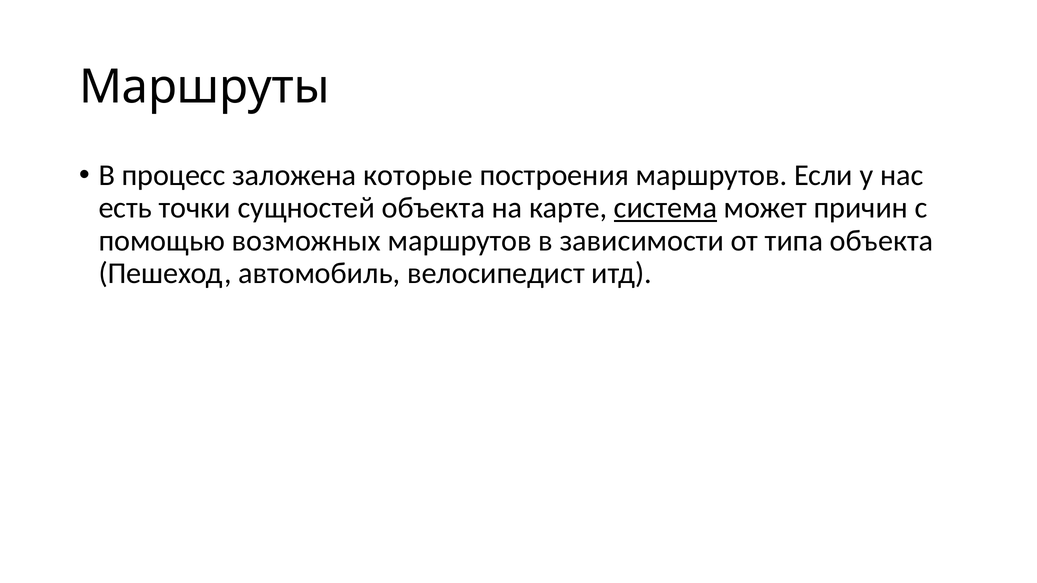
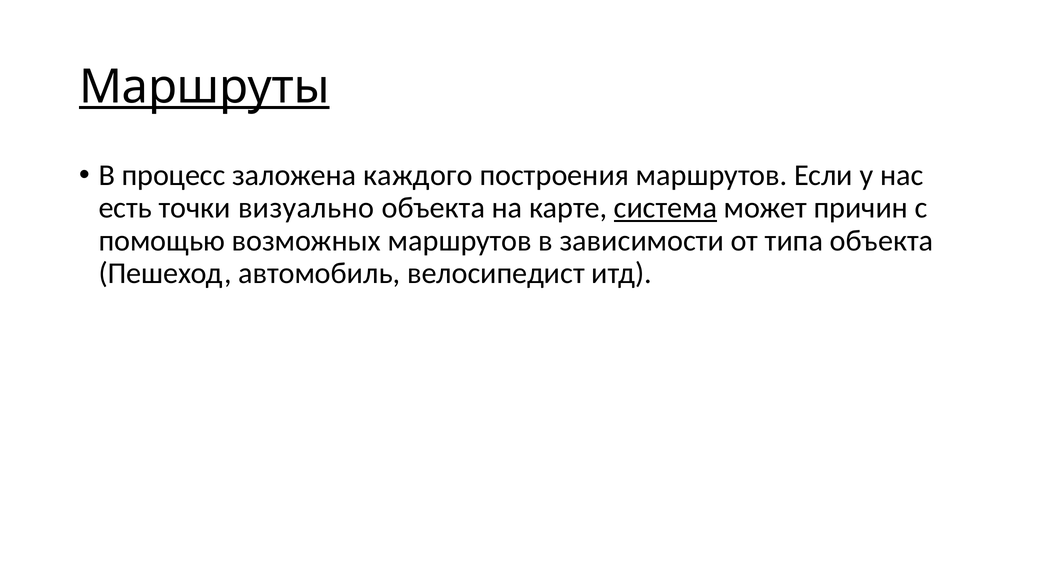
Маршруты underline: none -> present
которые: которые -> каждого
сущностей: сущностей -> визуально
